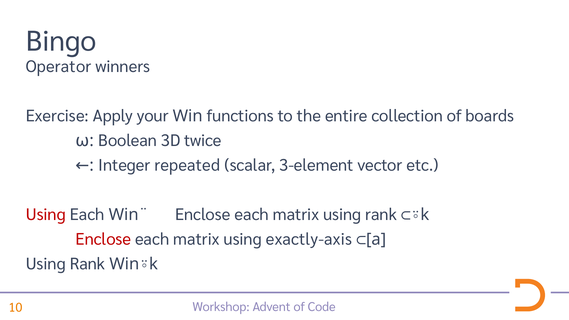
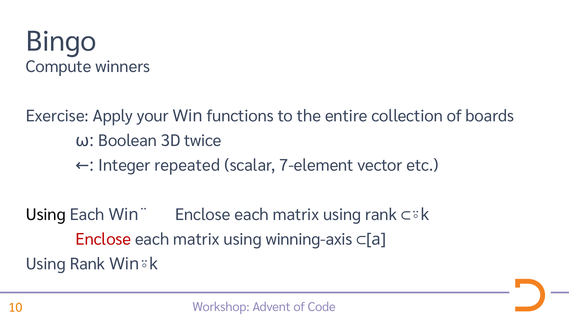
Operator: Operator -> Compute
3-element: 3-element -> 7-element
Using at (46, 215) colour: red -> black
exactly-axis: exactly-axis -> winning-axis
